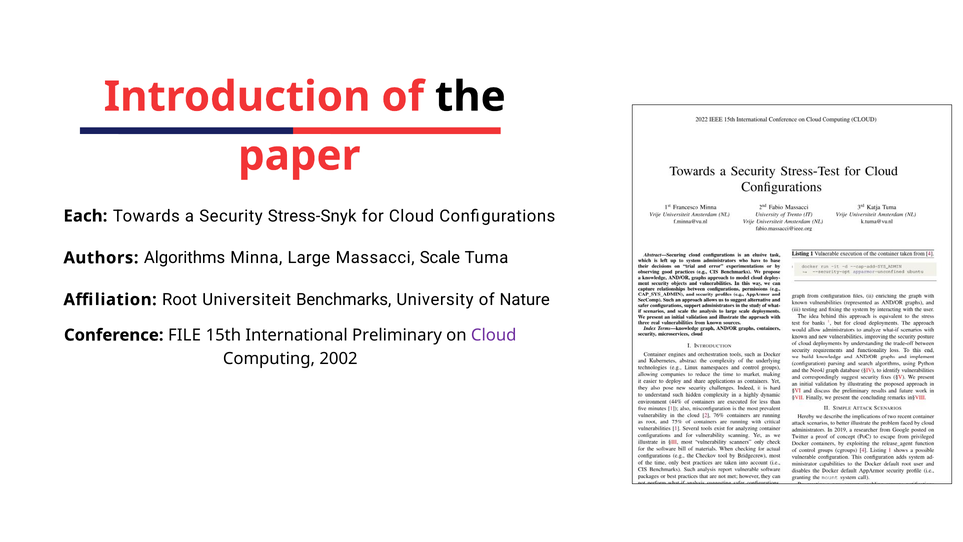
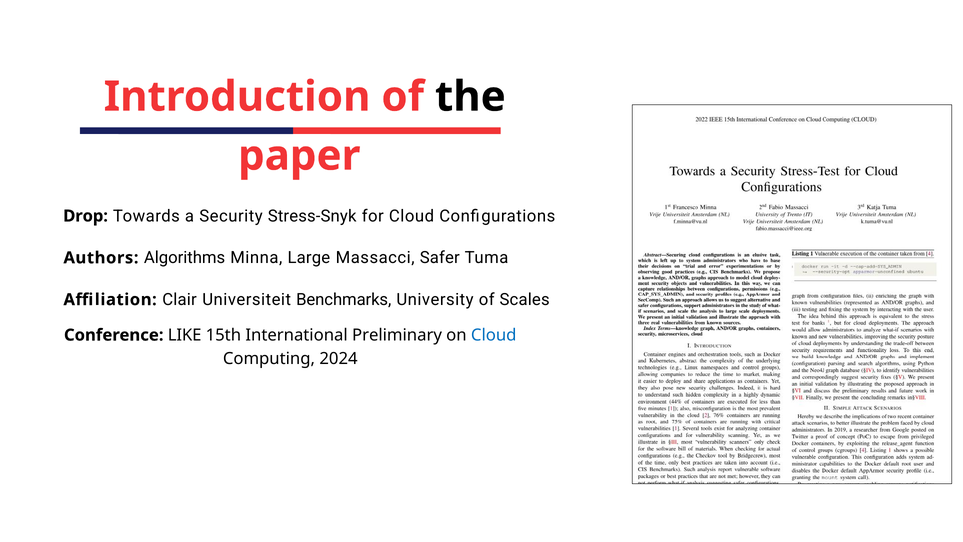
Each: Each -> Drop
Scale: Scale -> Safer
Root: Root -> Clair
Nature: Nature -> Scales
FILE: FILE -> LIKE
Cloud at (494, 335) colour: purple -> blue
2002: 2002 -> 2024
